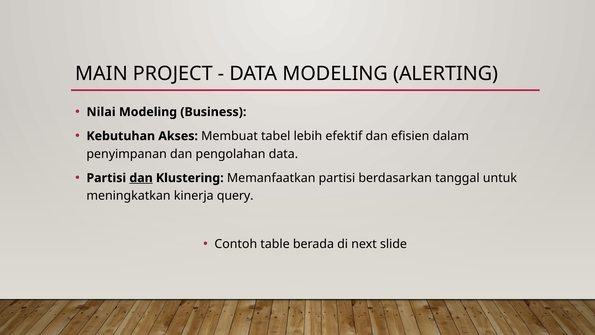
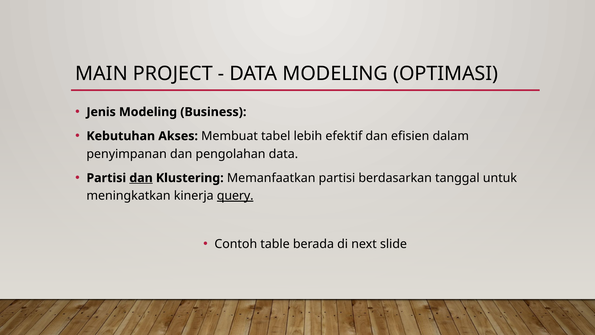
ALERTING: ALERTING -> OPTIMASI
Nilai: Nilai -> Jenis
query underline: none -> present
